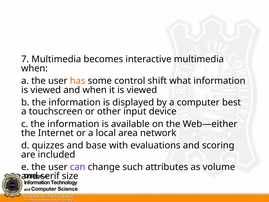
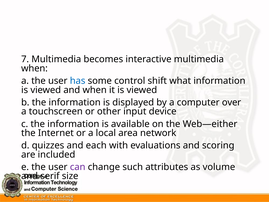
has colour: orange -> blue
best: best -> over
base: base -> each
